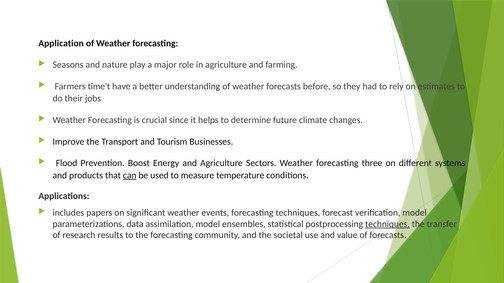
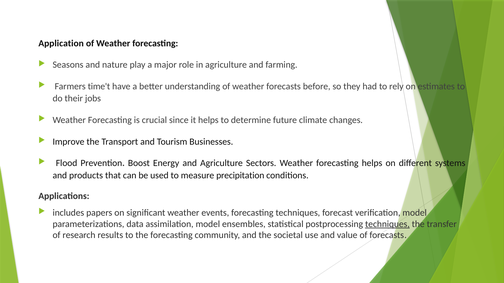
forecasting three: three -> helps
can underline: present -> none
temperature: temperature -> precipitation
